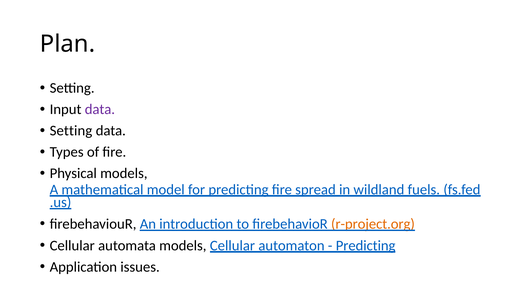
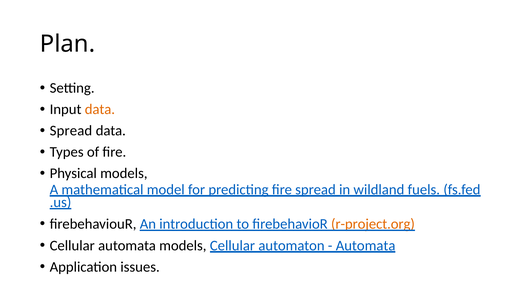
data at (100, 109) colour: purple -> orange
Setting at (71, 131): Setting -> Spread
Predicting at (366, 246): Predicting -> Automata
